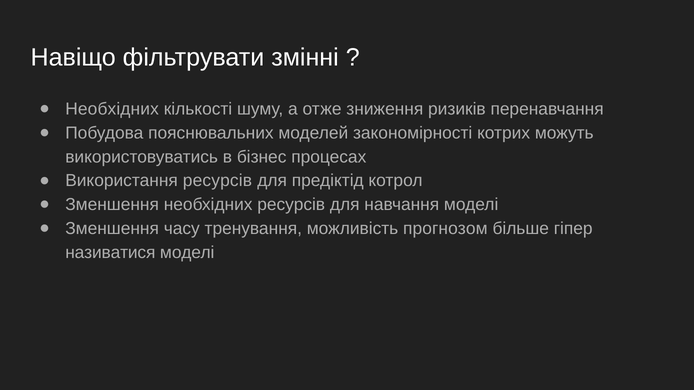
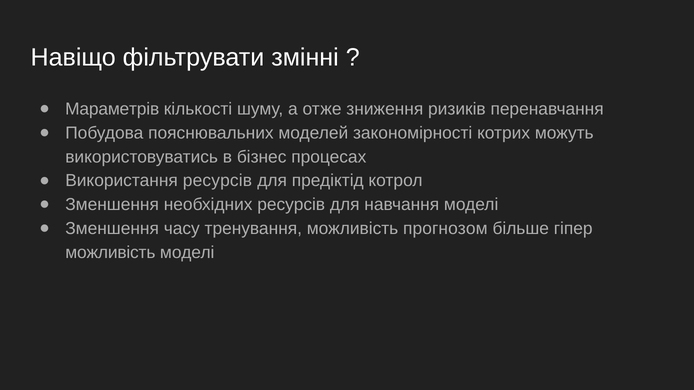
Необхідних at (112, 109): Необхідних -> Мараметрів
називатися at (110, 253): називатися -> можливість
